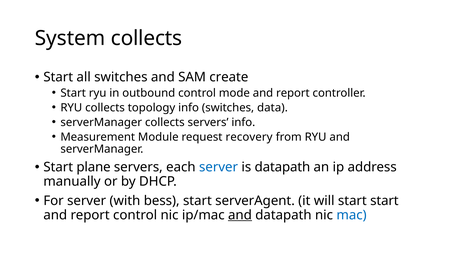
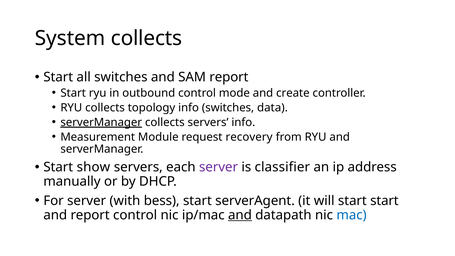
SAM create: create -> report
mode and report: report -> create
serverManager at (101, 122) underline: none -> present
plane: plane -> show
server at (219, 167) colour: blue -> purple
is datapath: datapath -> classifier
